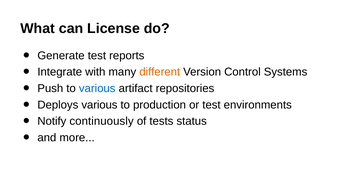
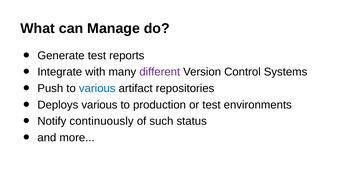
License: License -> Manage
different colour: orange -> purple
tests: tests -> such
